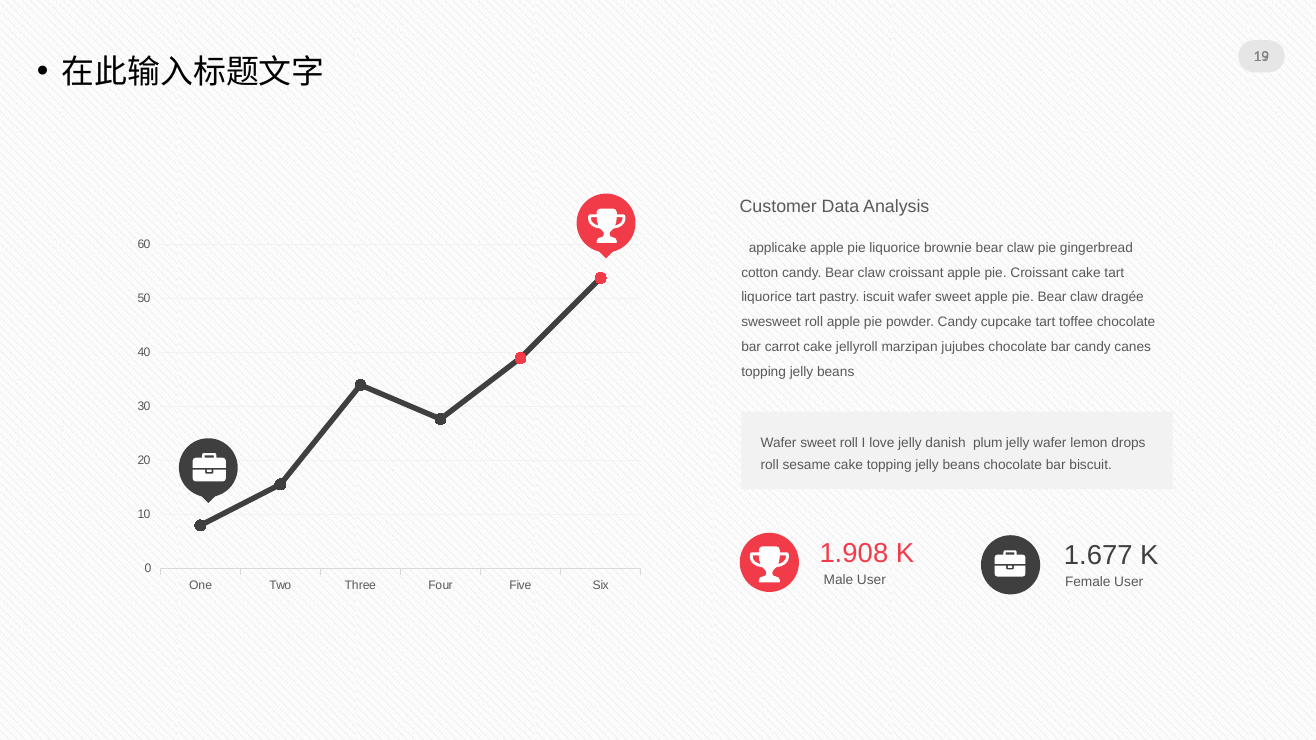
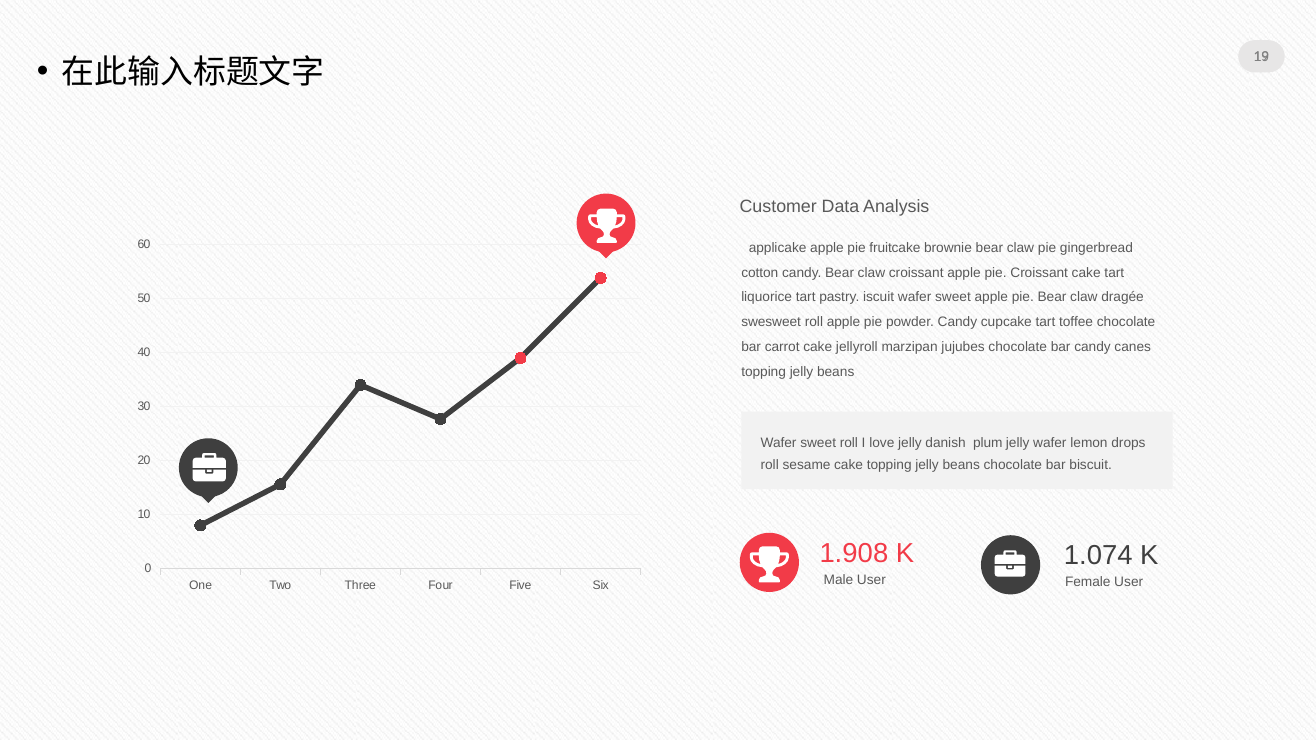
pie liquorice: liquorice -> fruitcake
1.677: 1.677 -> 1.074
